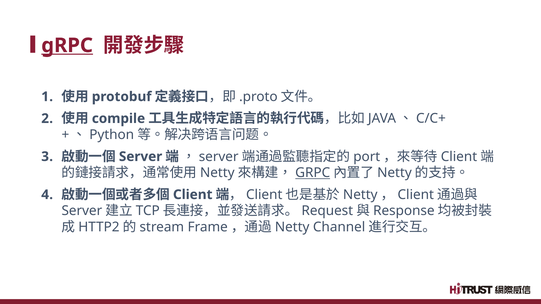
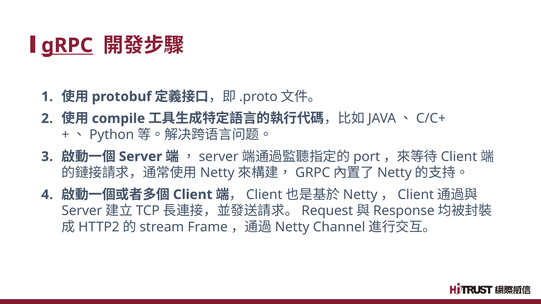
GRPC at (313, 173) underline: present -> none
